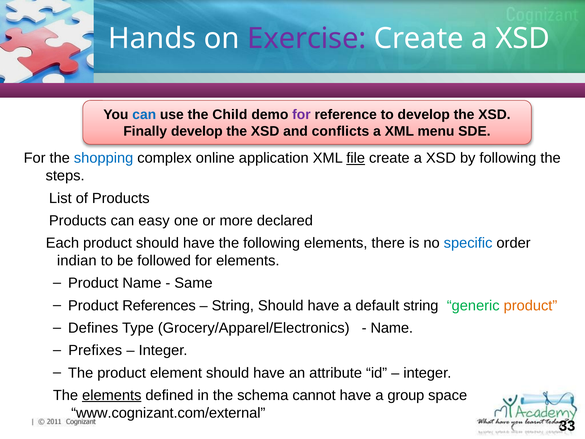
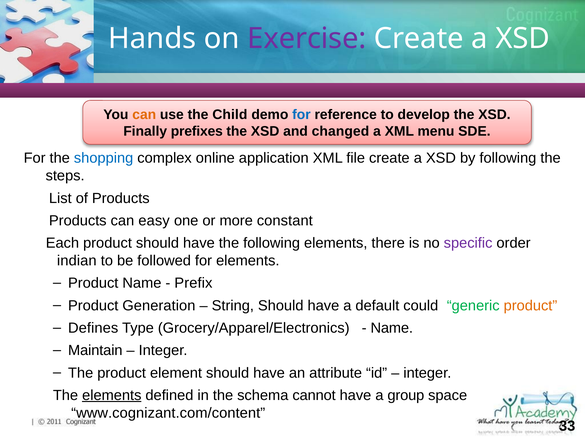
can at (144, 115) colour: blue -> orange
for at (301, 115) colour: purple -> blue
Finally develop: develop -> prefixes
conflicts: conflicts -> changed
file underline: present -> none
declared: declared -> constant
specific colour: blue -> purple
Same: Same -> Prefix
References: References -> Generation
default string: string -> could
Prefixes: Prefixes -> Maintain
www.cognizant.com/external: www.cognizant.com/external -> www.cognizant.com/content
